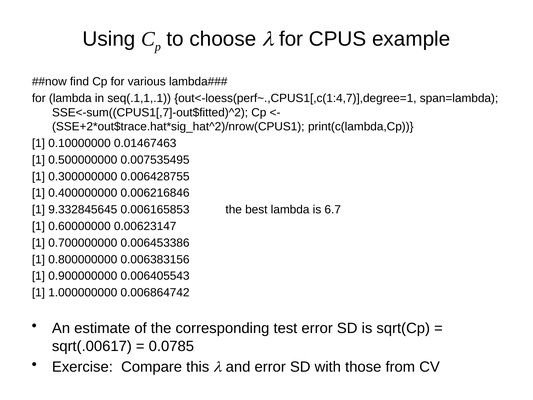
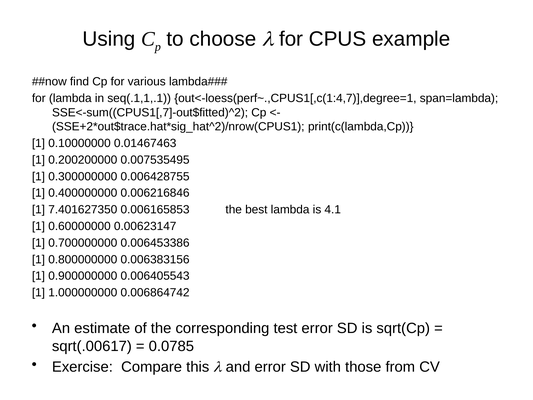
0.500000000: 0.500000000 -> 0.200200000
9.332845645: 9.332845645 -> 7.401627350
6.7: 6.7 -> 4.1
